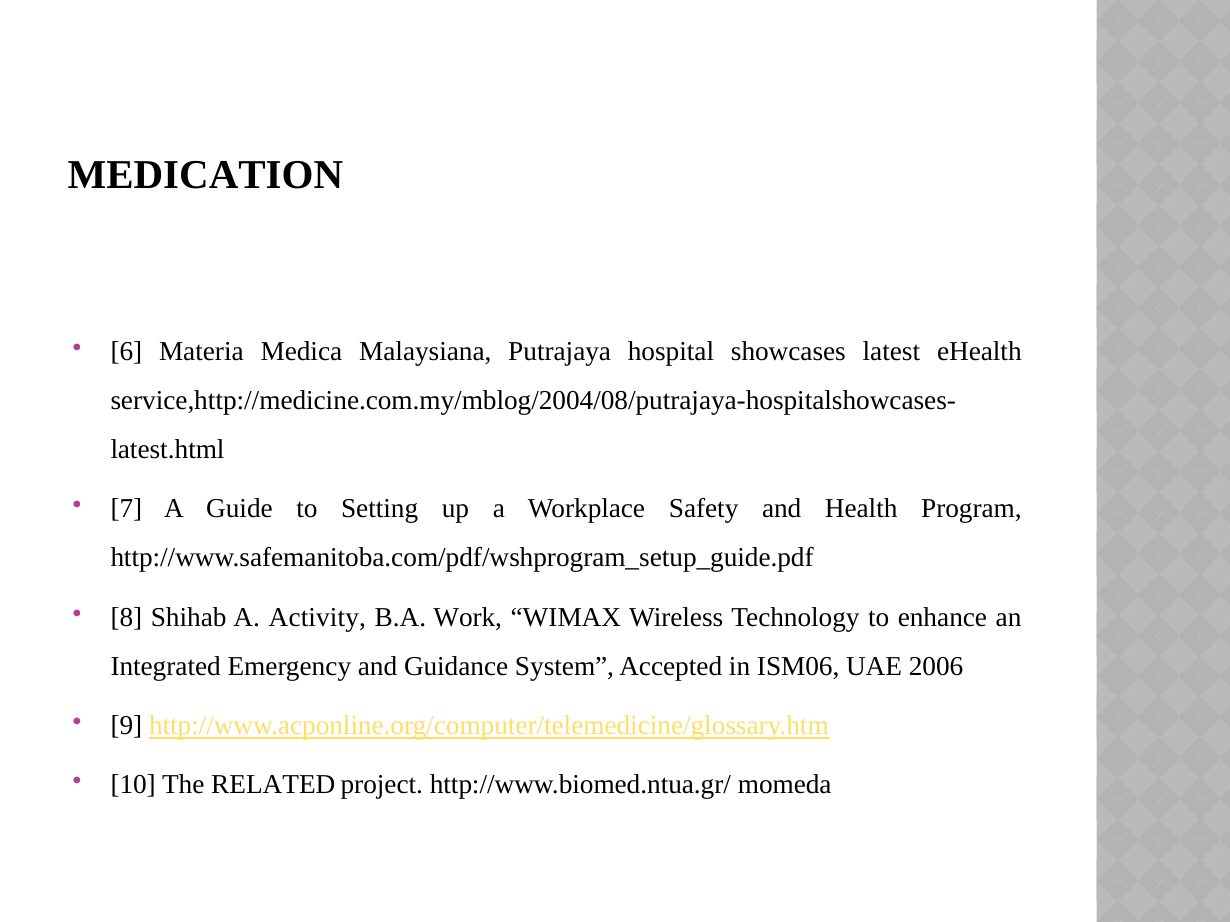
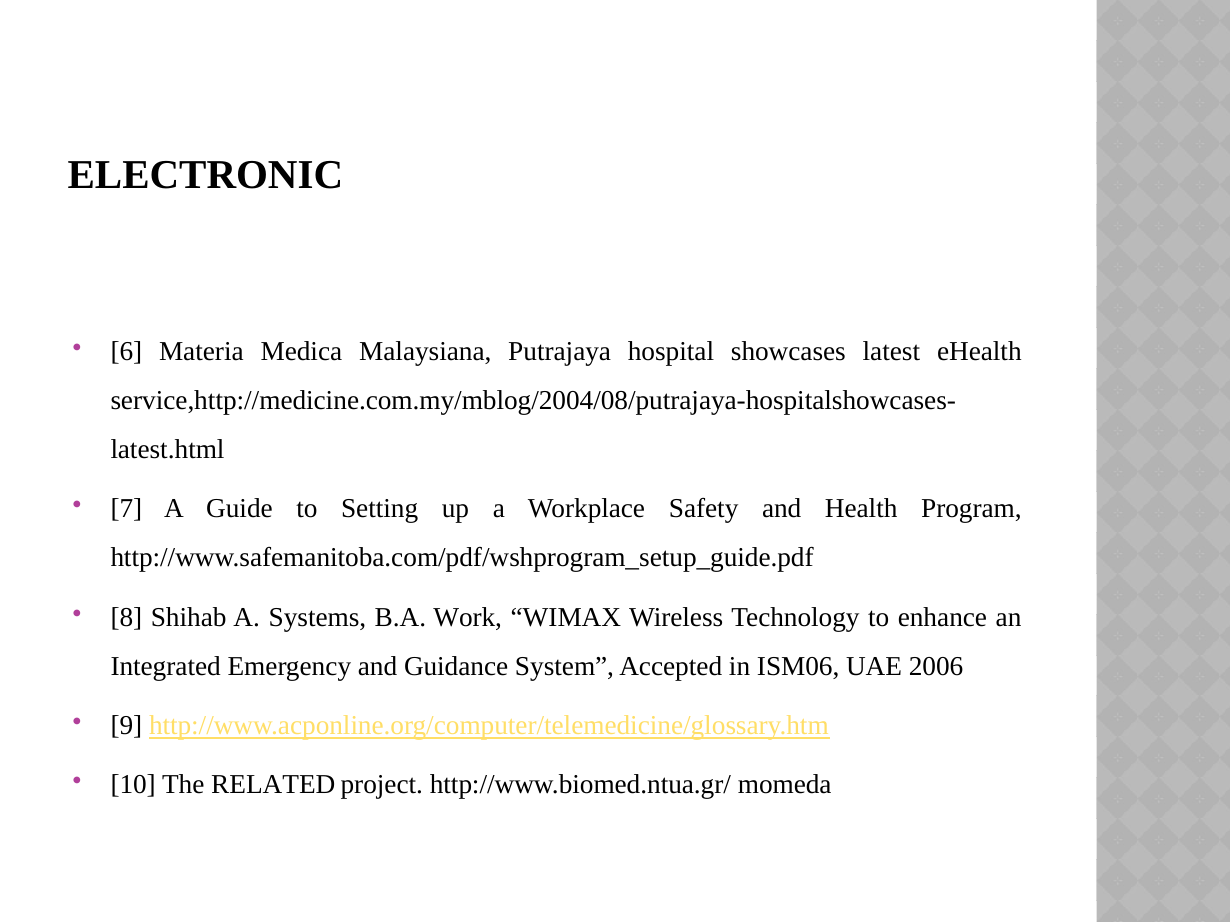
MEDICATION: MEDICATION -> ELECTRONIC
Activity: Activity -> Systems
